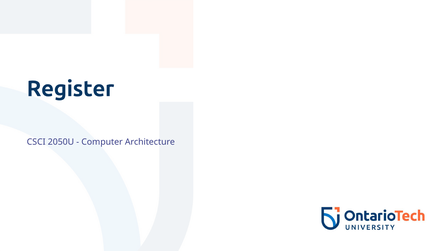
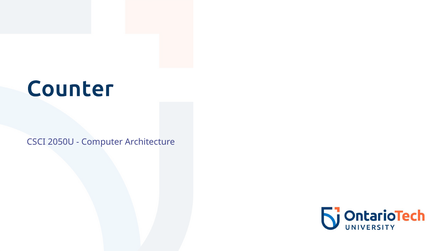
Register: Register -> Counter
